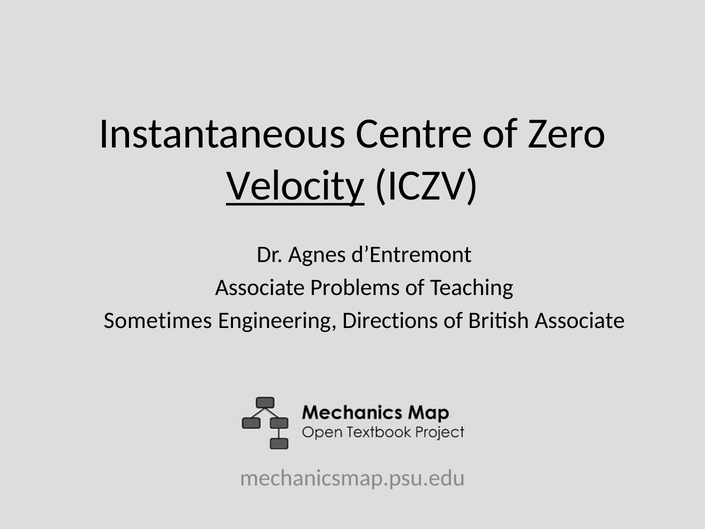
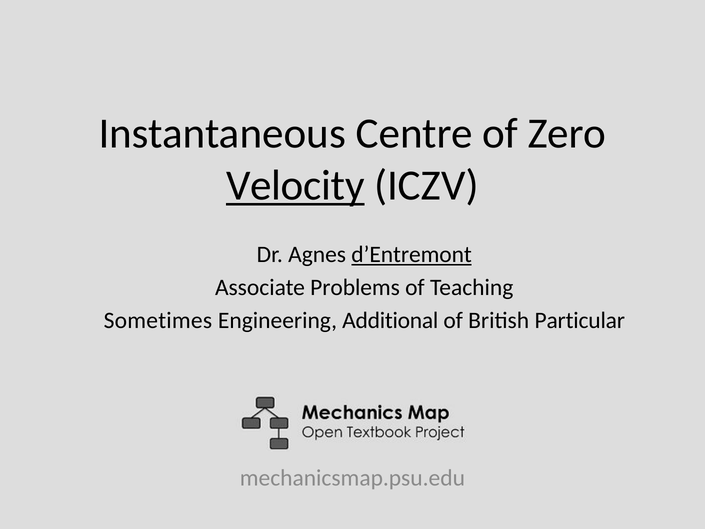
d’Entremont underline: none -> present
Directions: Directions -> Additional
British Associate: Associate -> Particular
